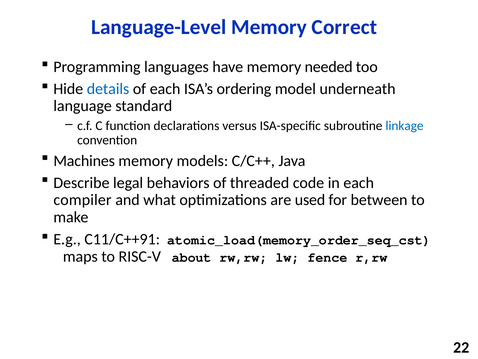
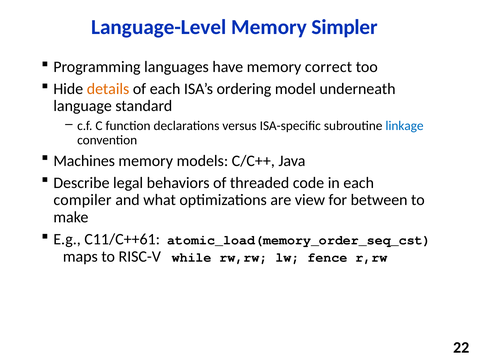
Correct: Correct -> Simpler
needed: needed -> correct
details colour: blue -> orange
used: used -> view
C11/C++91: C11/C++91 -> C11/C++61
about: about -> while
